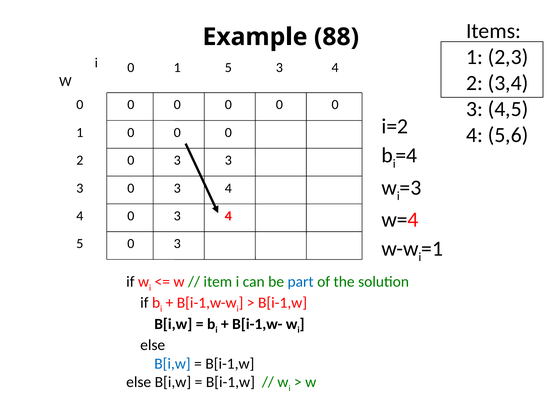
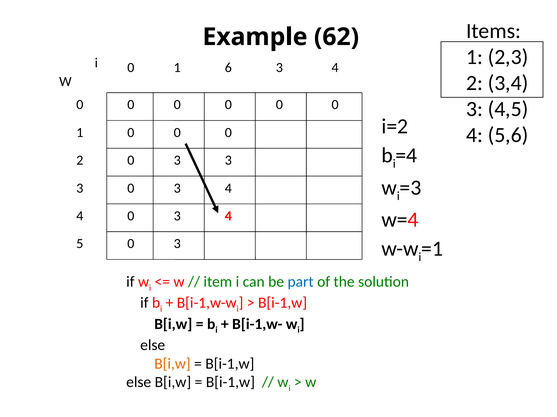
88: 88 -> 62
1 5: 5 -> 6
B[i,w at (172, 364) colour: blue -> orange
